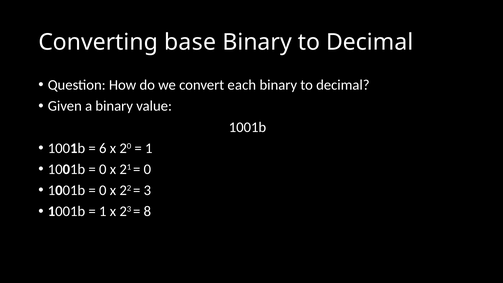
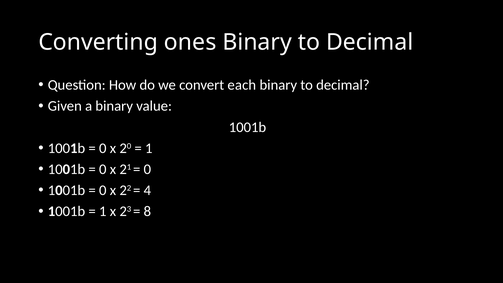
base: base -> ones
6 at (103, 148): 6 -> 0
3: 3 -> 4
